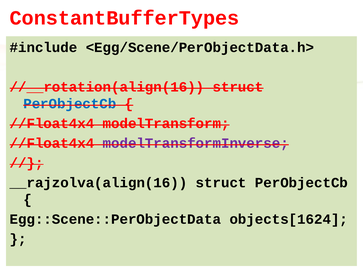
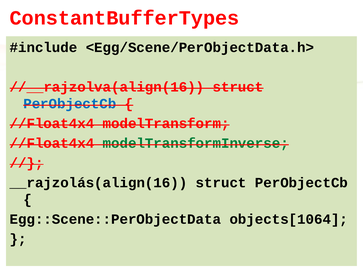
//__rotation(align(16: //__rotation(align(16 -> //__rajzolva(align(16
modelTransformInverse colour: purple -> green
__rajzolva(align(16: __rajzolva(align(16 -> __rajzolás(align(16
objects[1624: objects[1624 -> objects[1064
